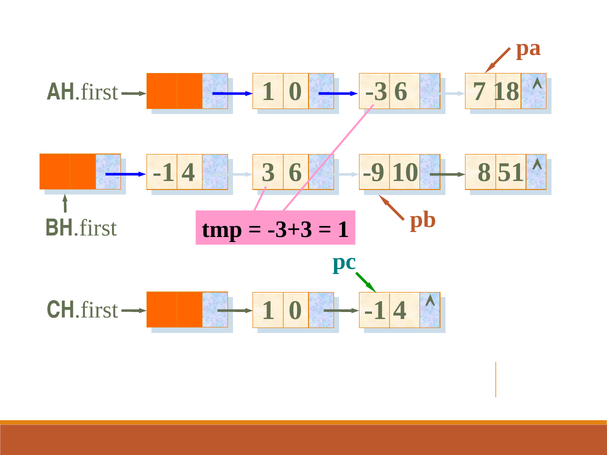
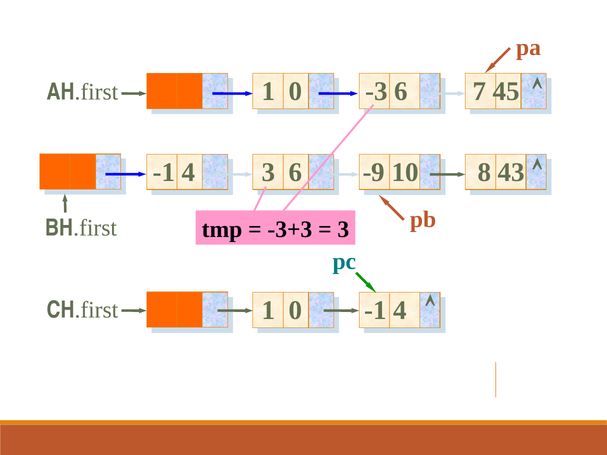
18: 18 -> 45
51: 51 -> 43
1 at (343, 229): 1 -> 3
